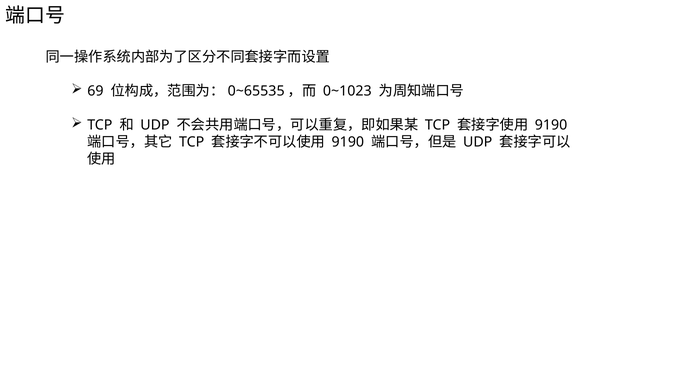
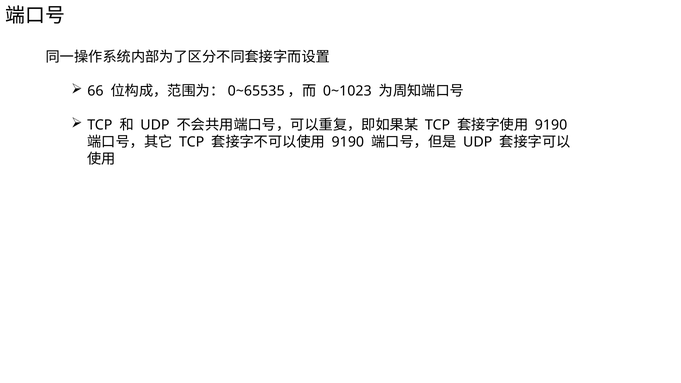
69: 69 -> 66
